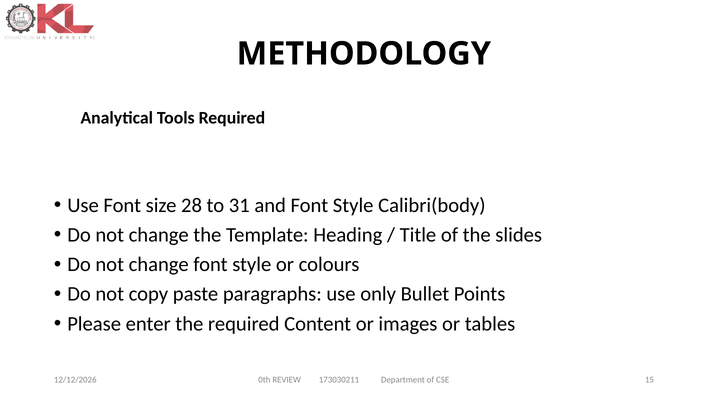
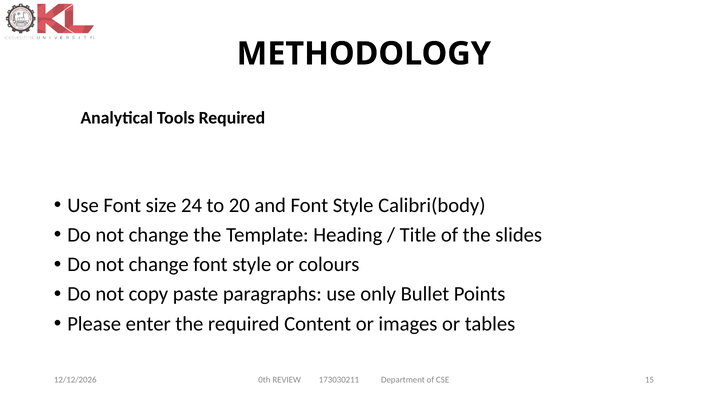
28: 28 -> 24
31: 31 -> 20
